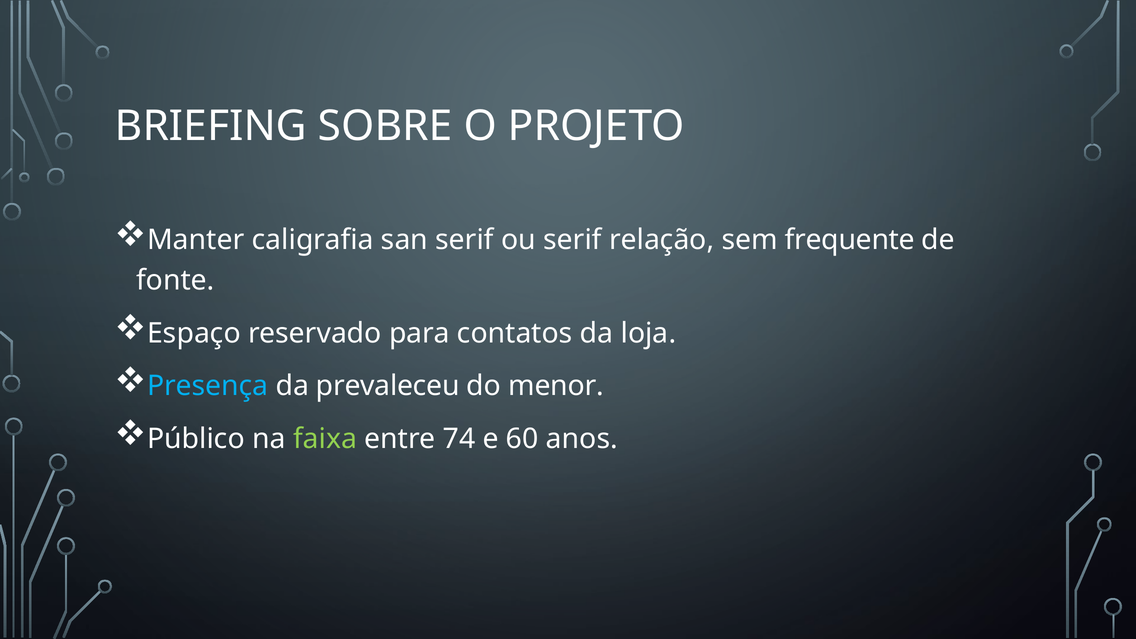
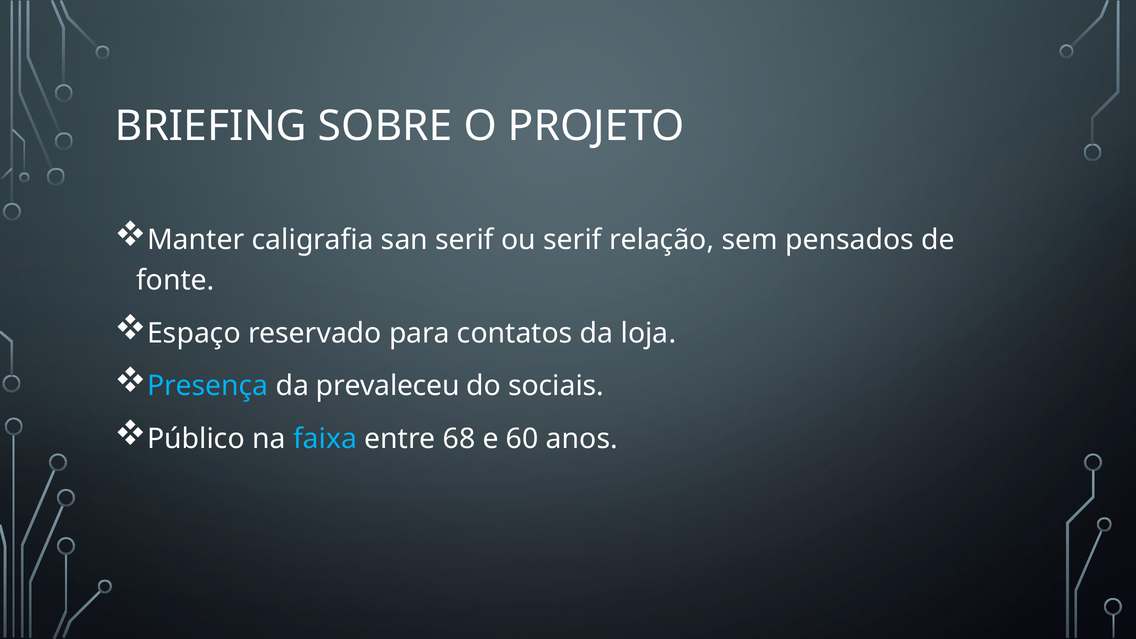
frequente: frequente -> pensados
menor: menor -> sociais
faixa colour: light green -> light blue
74: 74 -> 68
